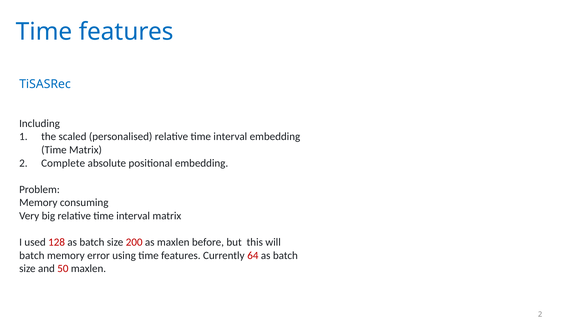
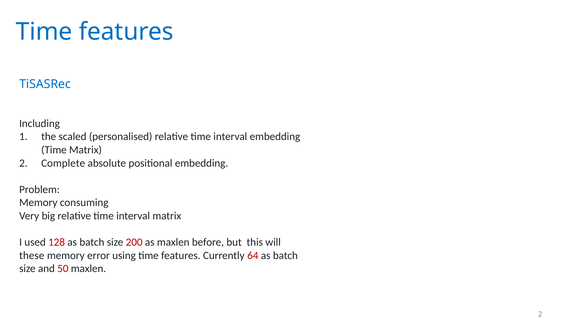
batch at (32, 256): batch -> these
